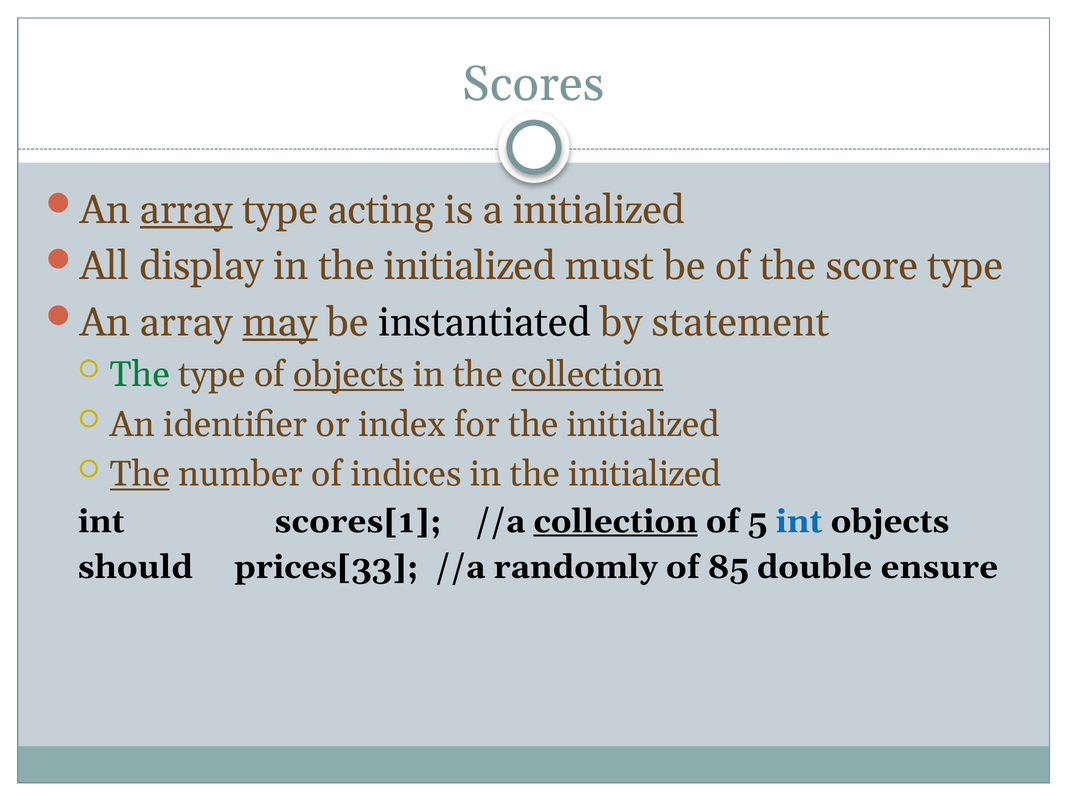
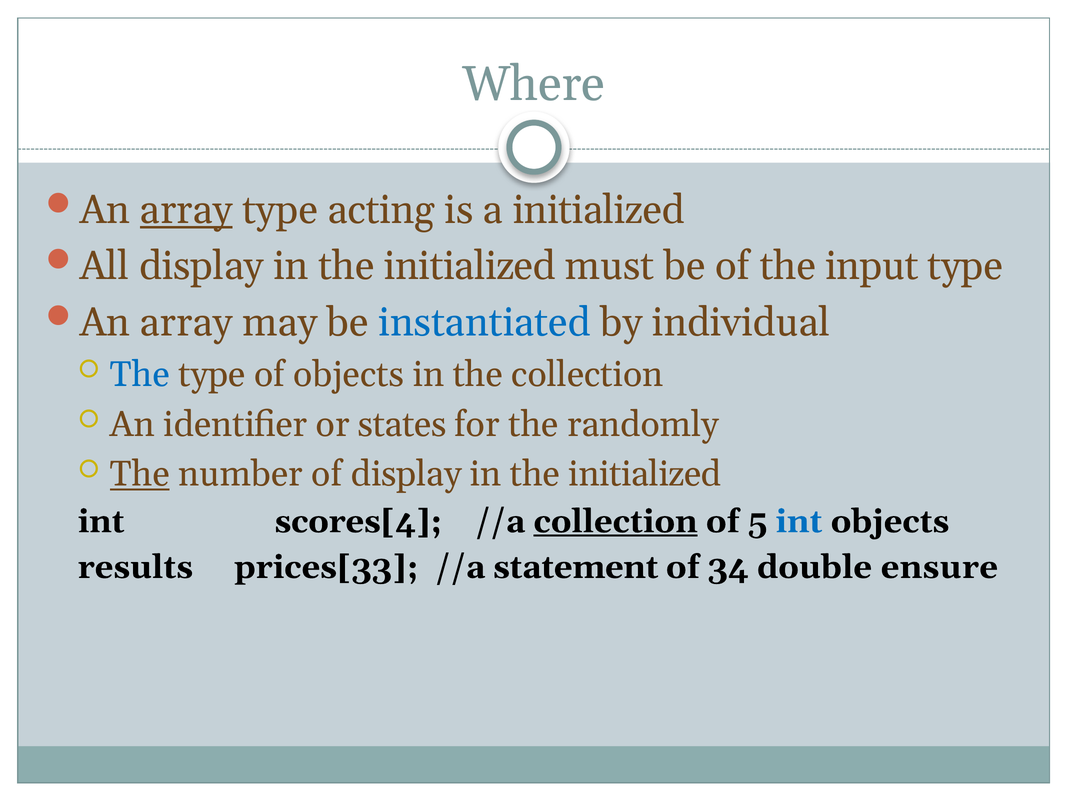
Scores: Scores -> Where
score: score -> input
may underline: present -> none
instantiated colour: black -> blue
statement: statement -> individual
The at (140, 375) colour: green -> blue
objects at (349, 375) underline: present -> none
collection at (587, 375) underline: present -> none
index: index -> states
for the initialized: initialized -> randomly
of indices: indices -> display
scores[1: scores[1 -> scores[4
should: should -> results
randomly: randomly -> statement
85: 85 -> 34
